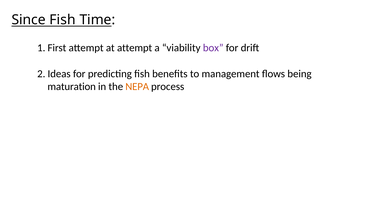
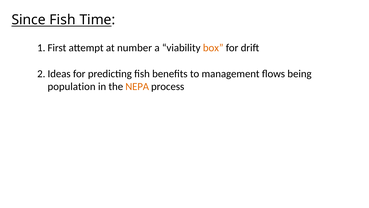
at attempt: attempt -> number
box colour: purple -> orange
maturation: maturation -> population
